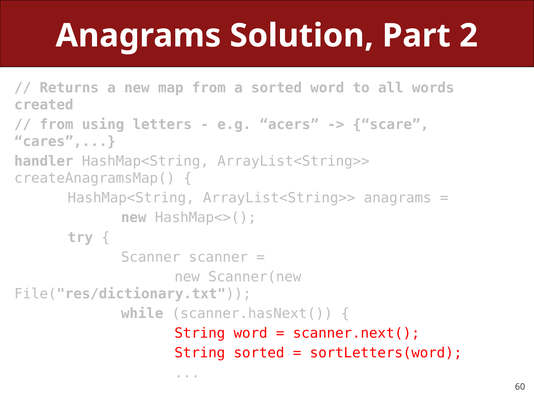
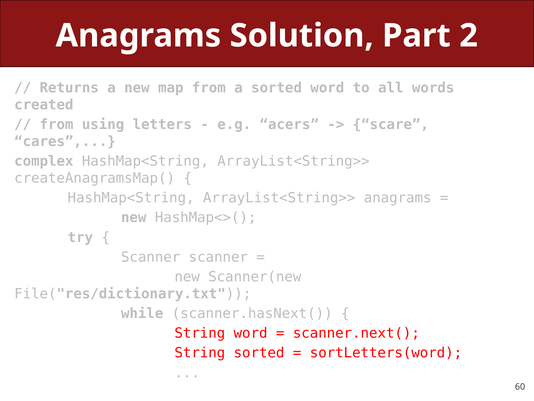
handler: handler -> complex
